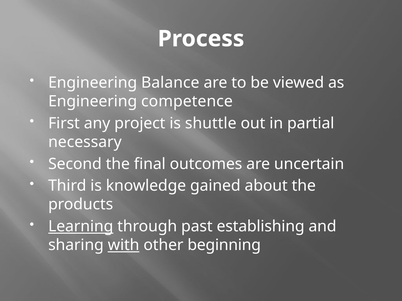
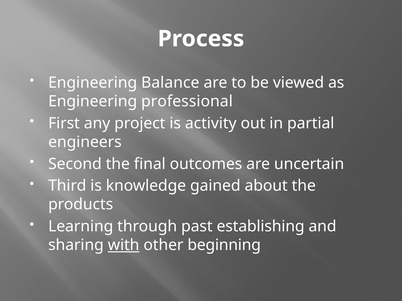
competence: competence -> professional
shuttle: shuttle -> activity
necessary: necessary -> engineers
Learning underline: present -> none
